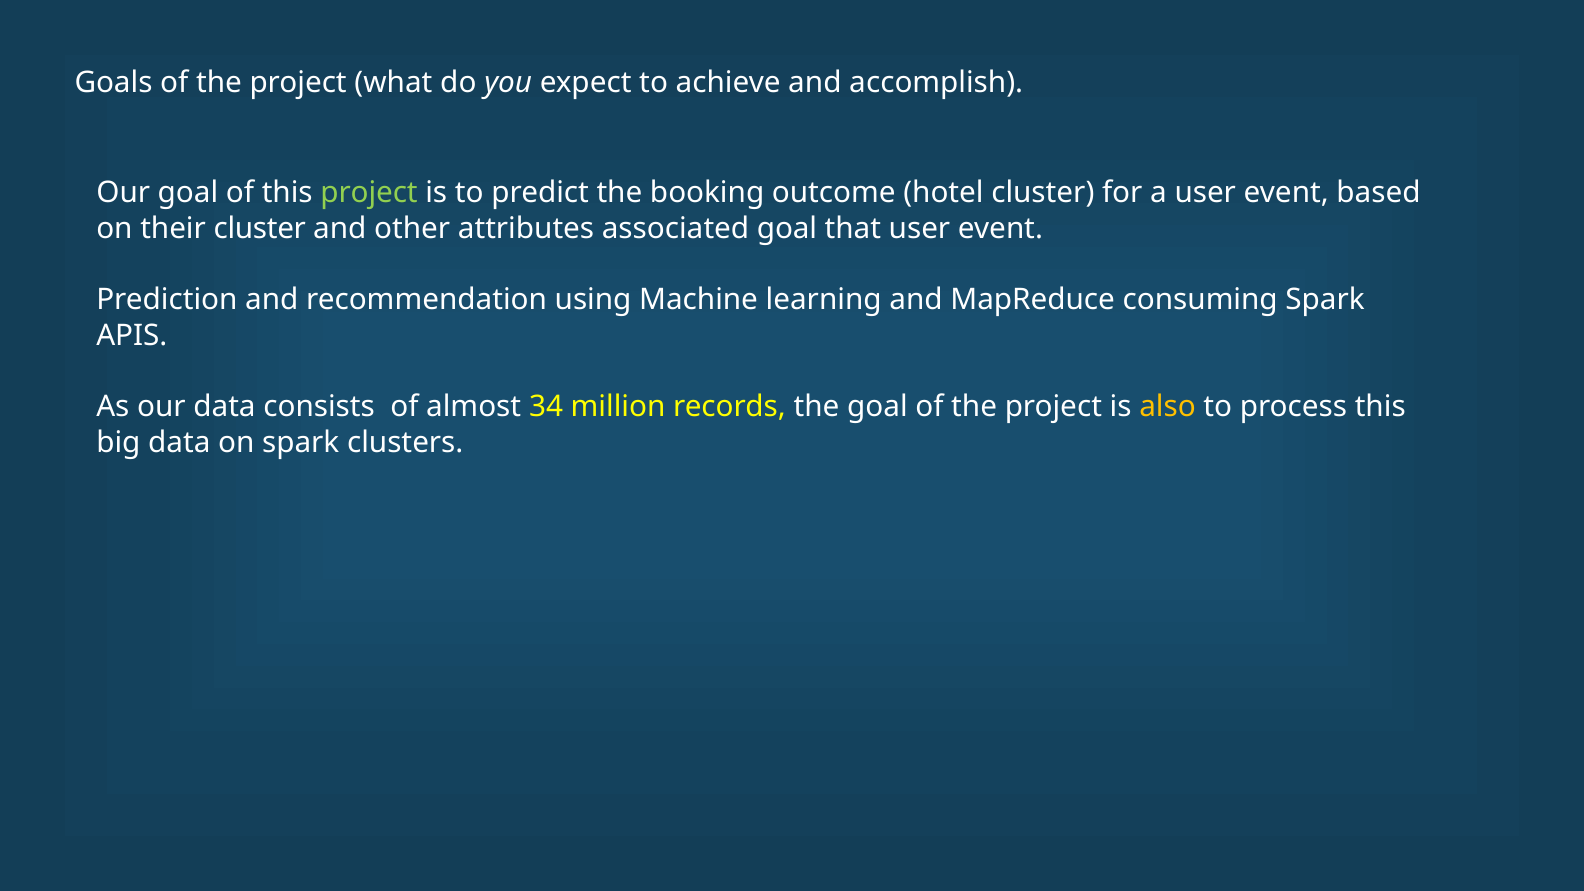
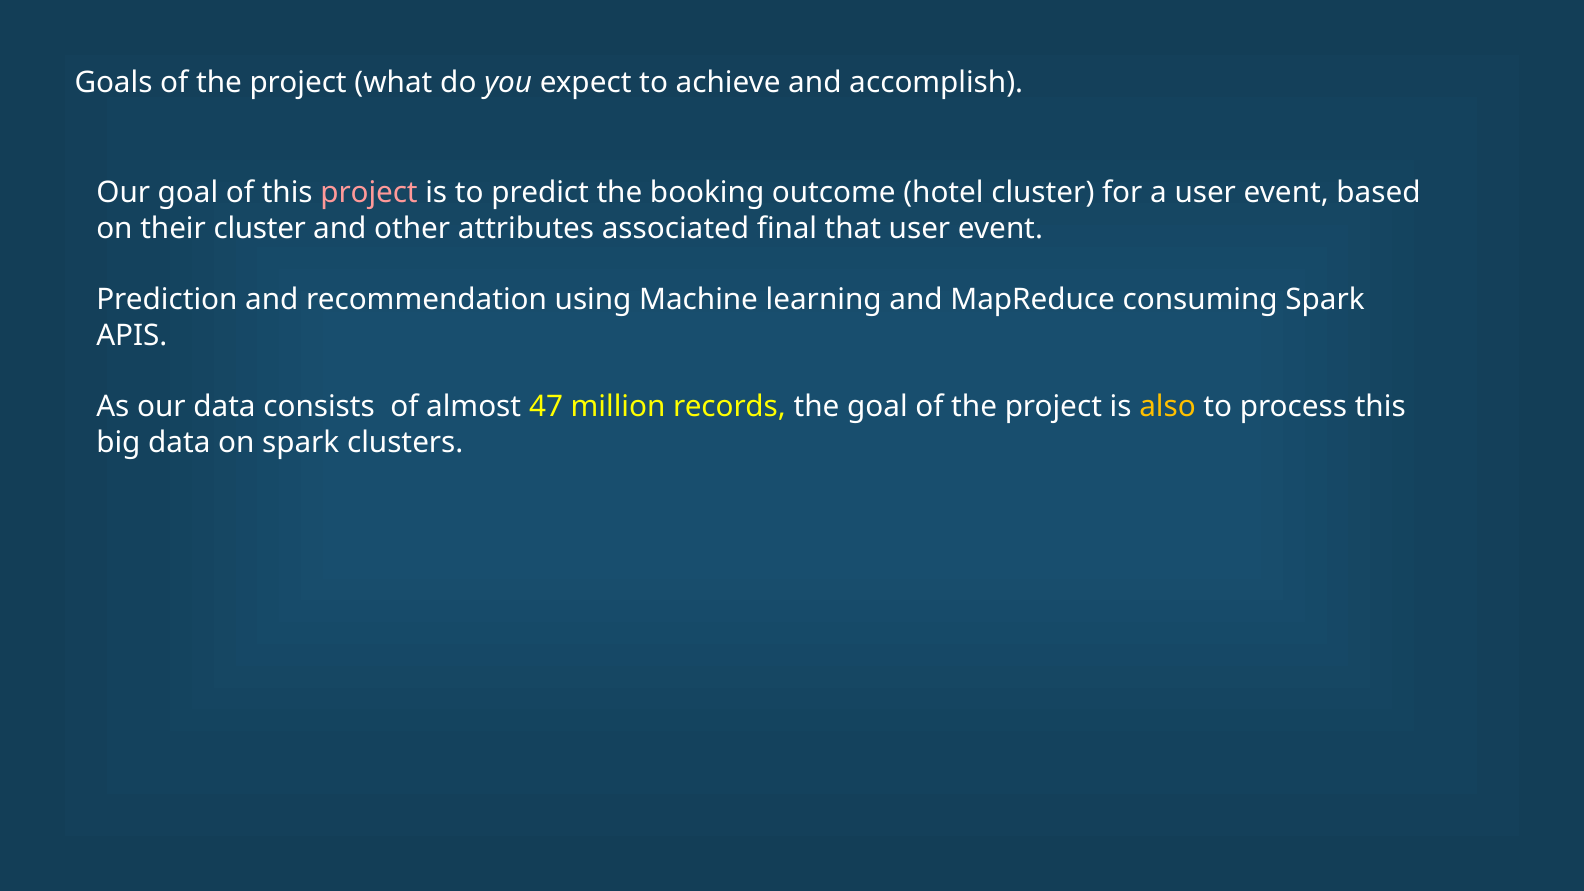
project at (369, 193) colour: light green -> pink
associated goal: goal -> final
34: 34 -> 47
